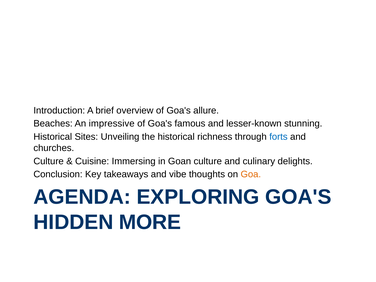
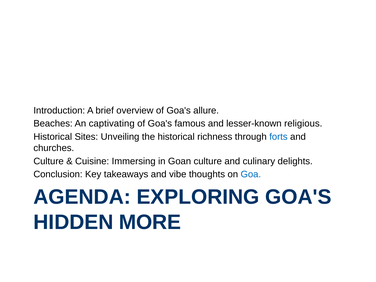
impressive: impressive -> captivating
stunning: stunning -> religious
Goa colour: orange -> blue
